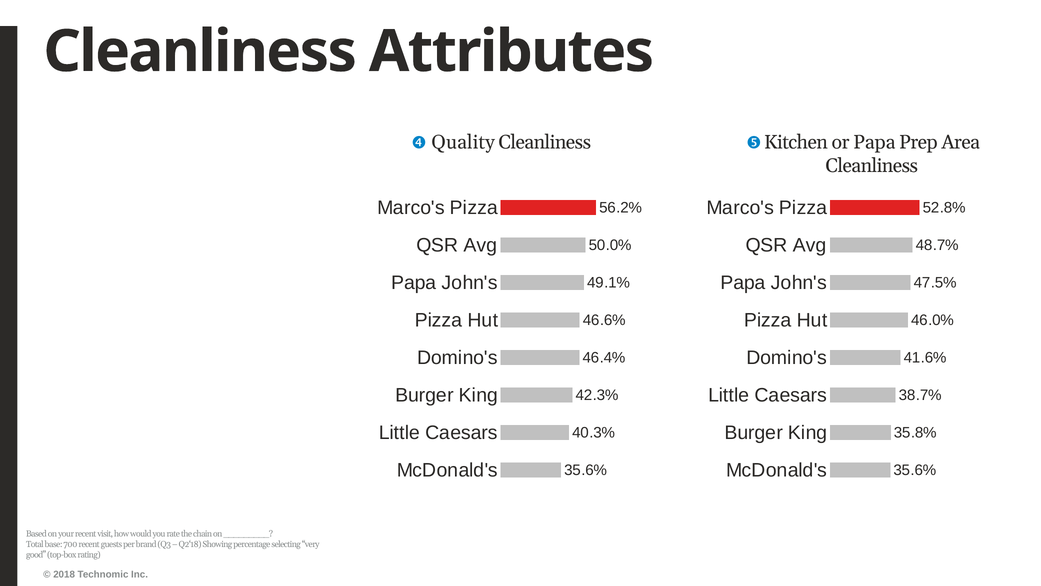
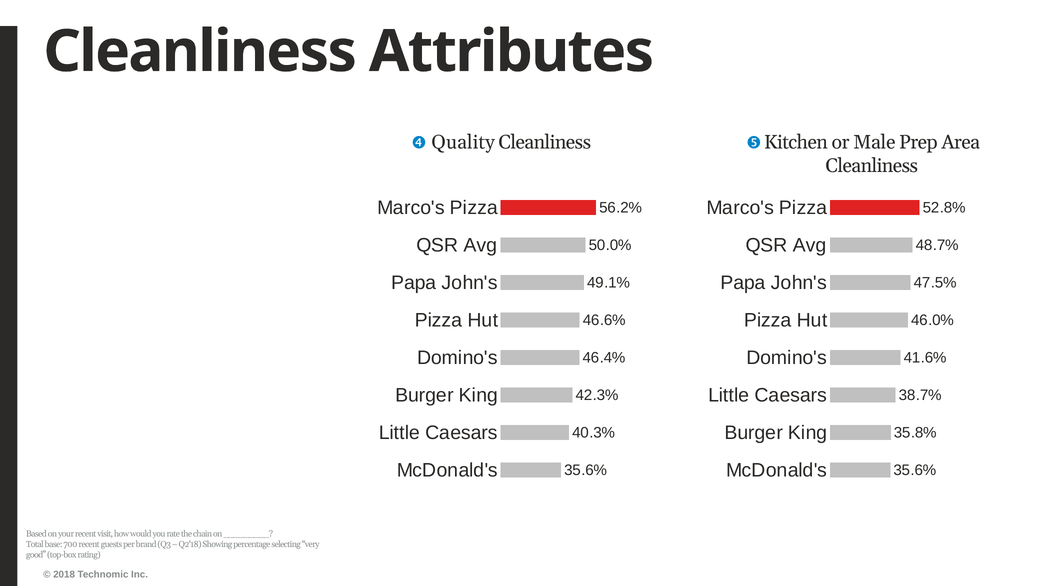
or Papa: Papa -> Male
